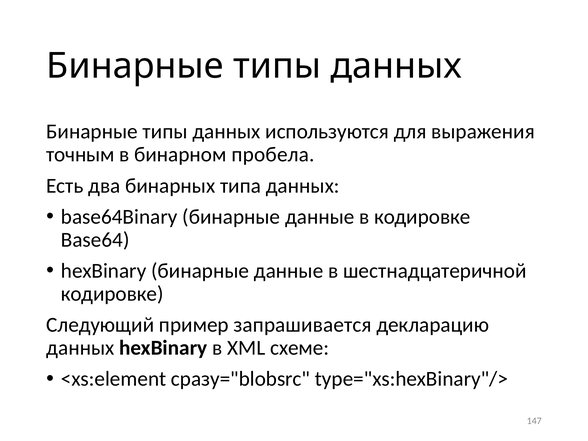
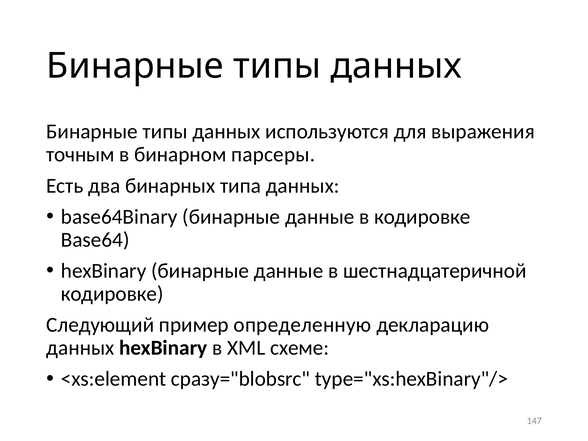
пробела: пробела -> парсеры
запрашивается: запрашивается -> определенную
